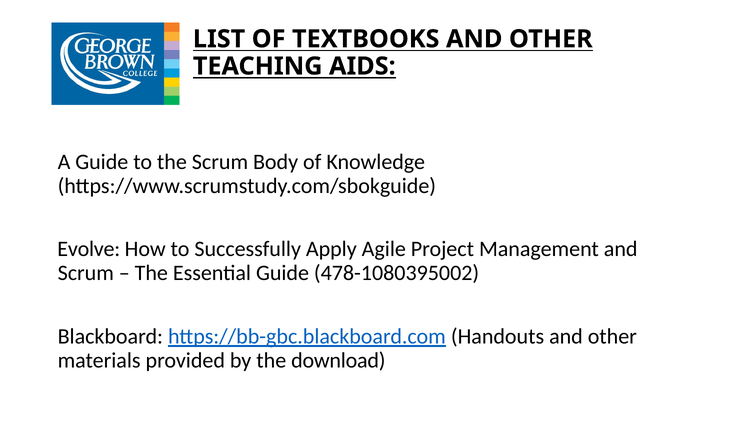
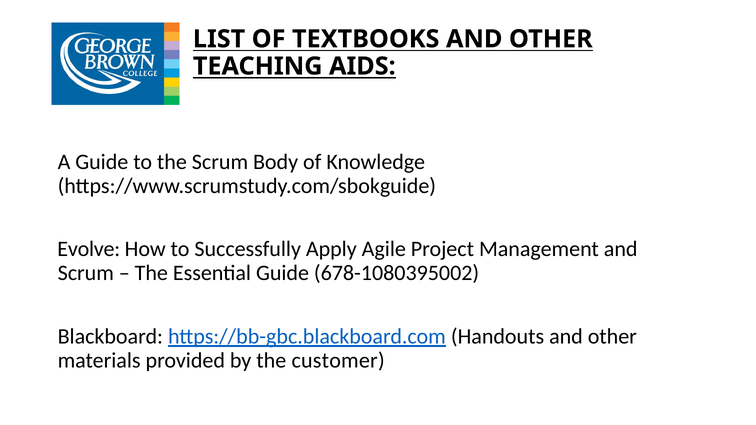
478-1080395002: 478-1080395002 -> 678-1080395002
download: download -> customer
